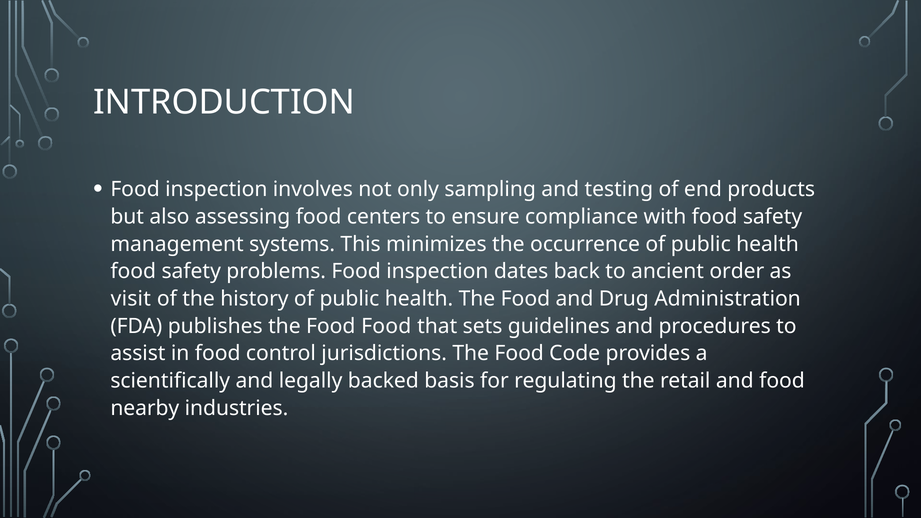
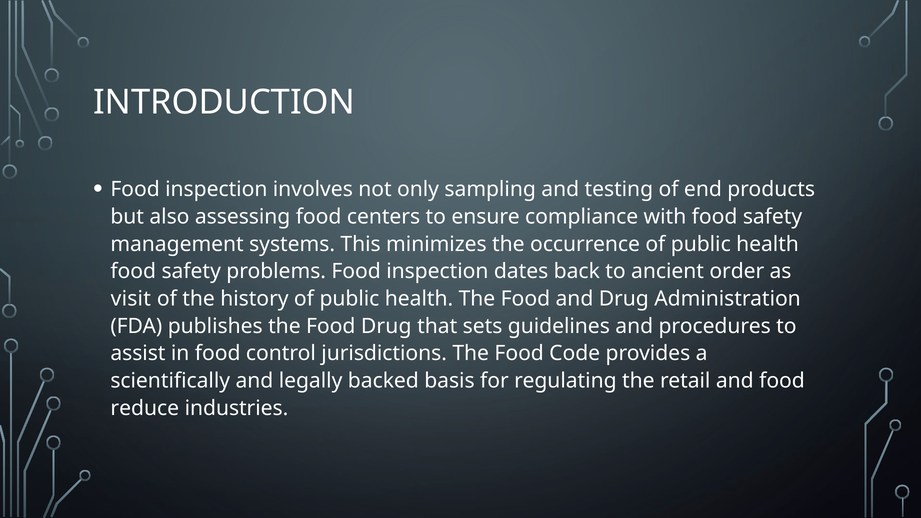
Food Food: Food -> Drug
nearby: nearby -> reduce
